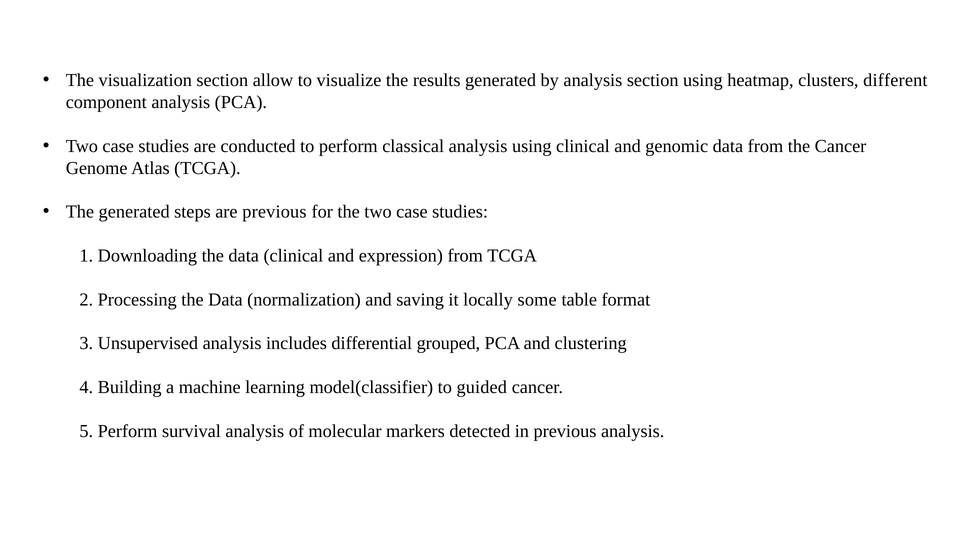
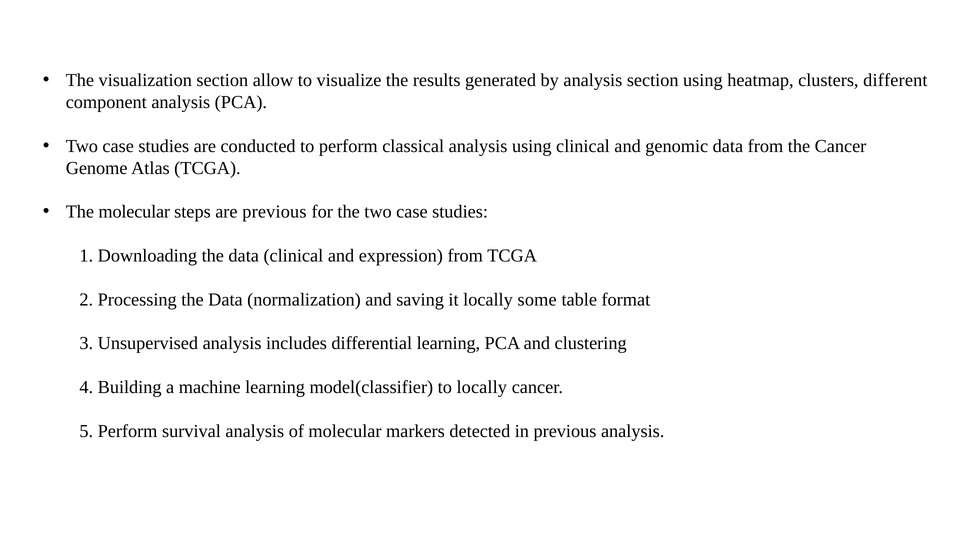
The generated: generated -> molecular
differential grouped: grouped -> learning
to guided: guided -> locally
